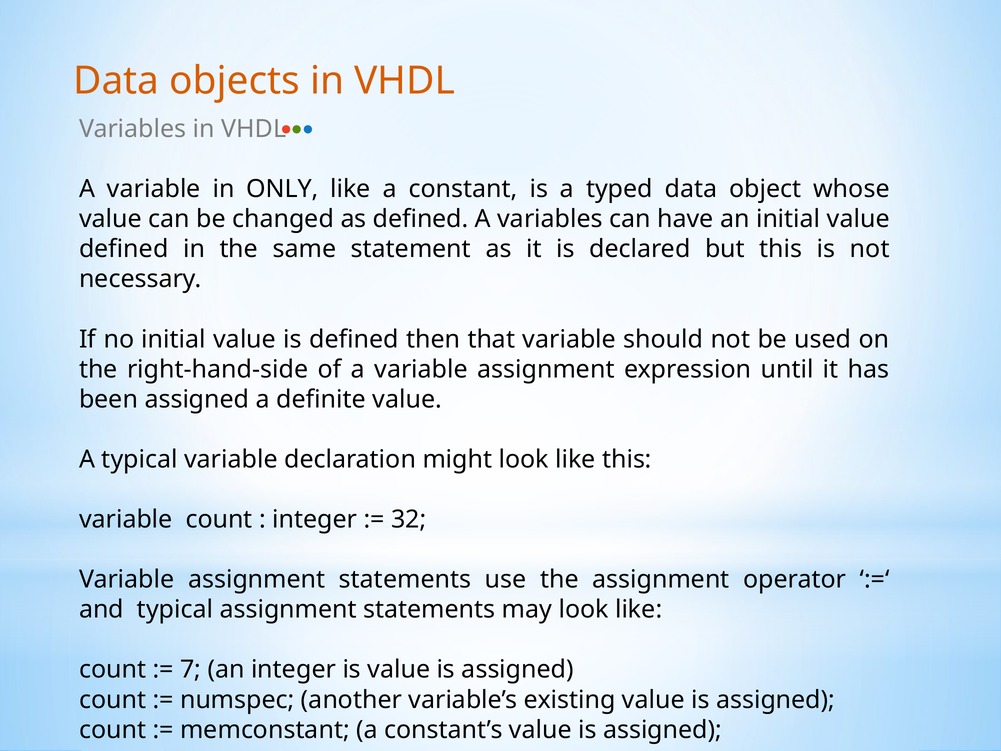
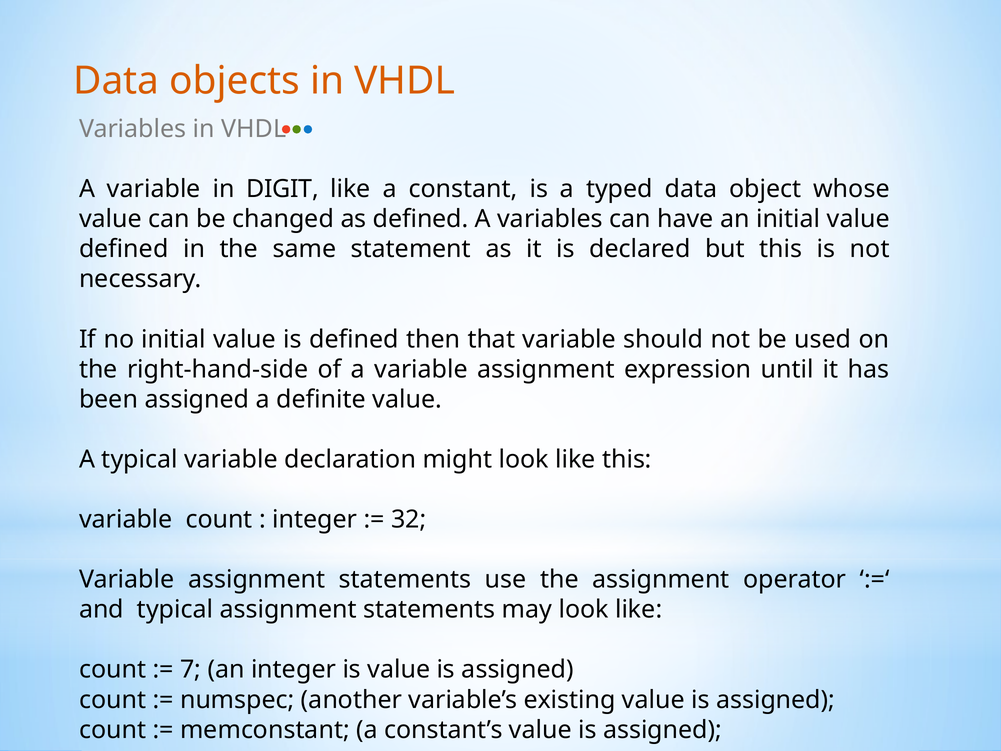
ONLY: ONLY -> DIGIT
